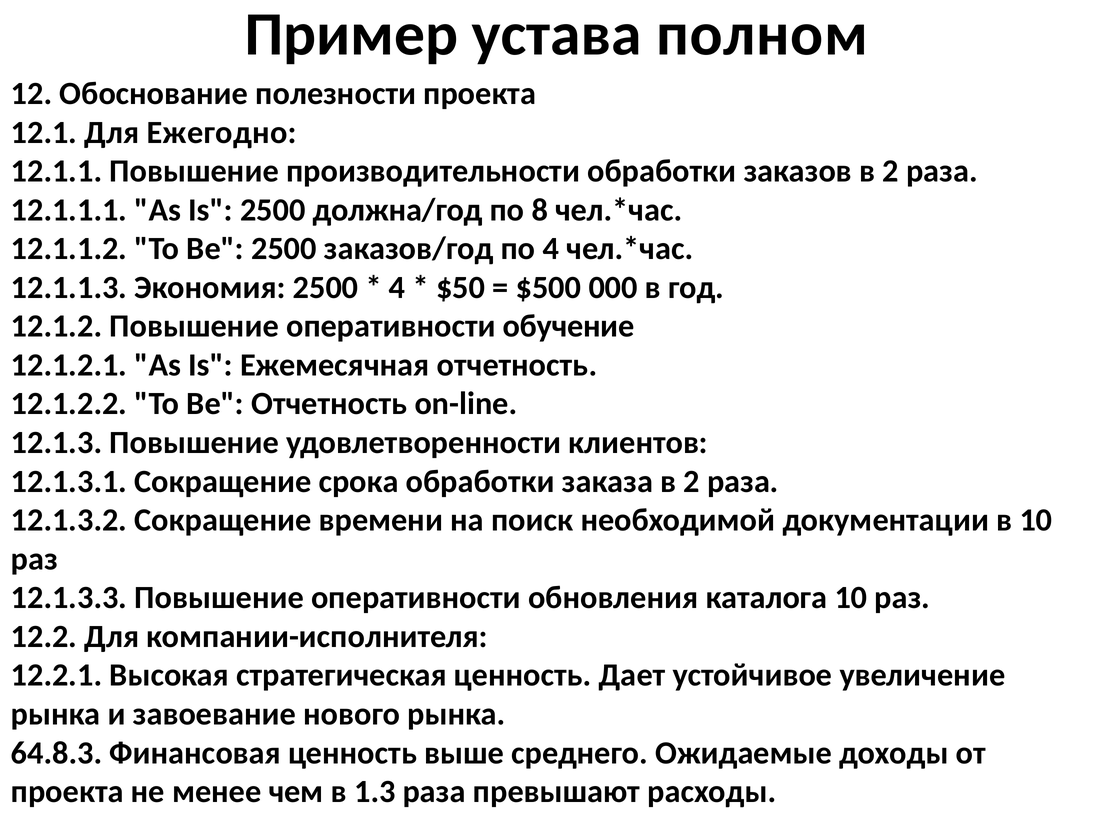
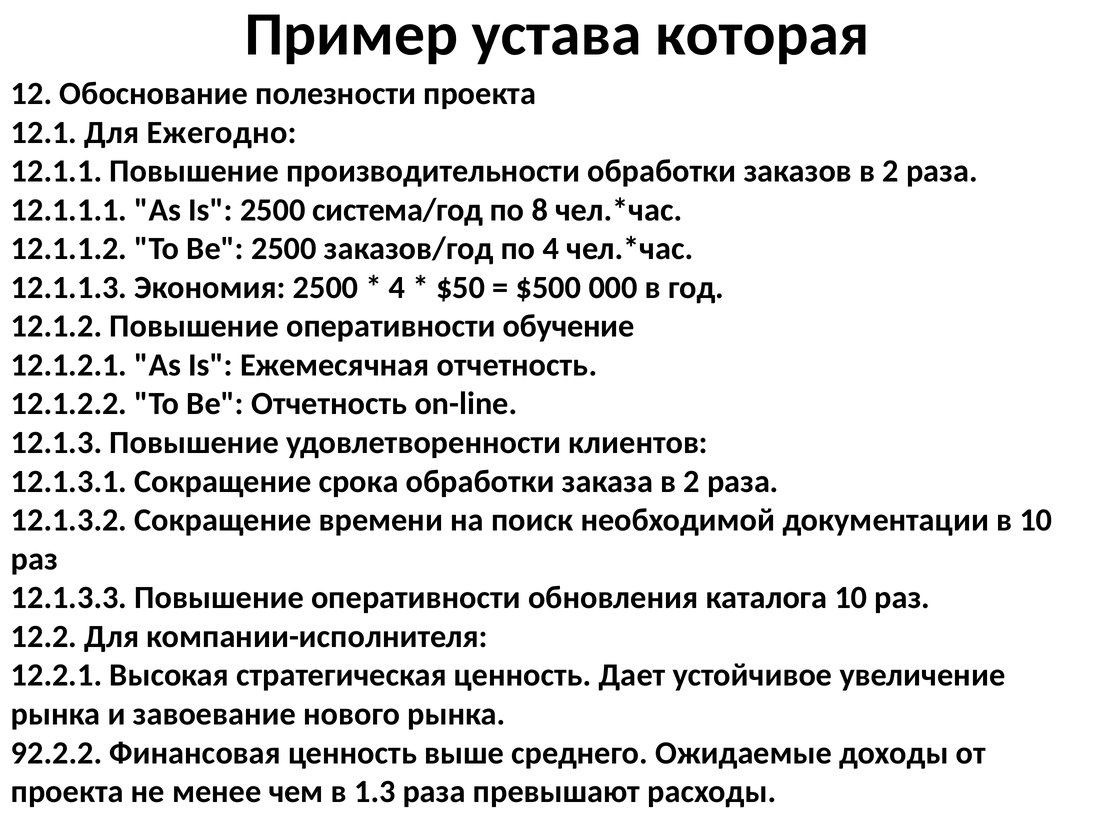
полном: полном -> которая
должна/год: должна/год -> система/год
64.8.3: 64.8.3 -> 92.2.2
